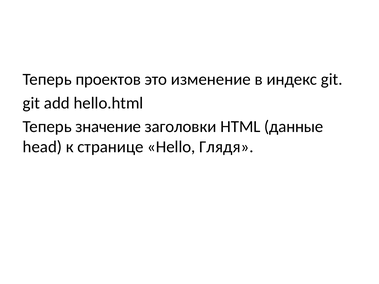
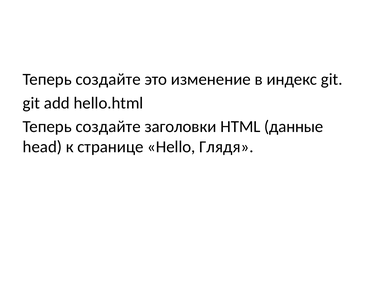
проектов at (108, 80): проектов -> создайте
значение at (108, 127): значение -> создайте
